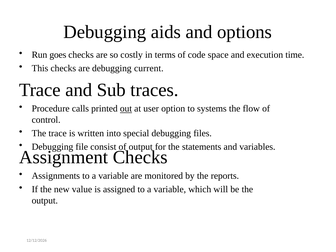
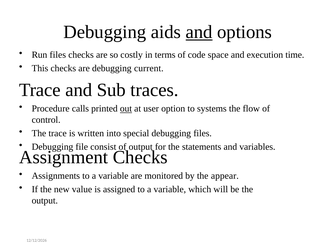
and at (199, 32) underline: none -> present
Run goes: goes -> files
reports: reports -> appear
